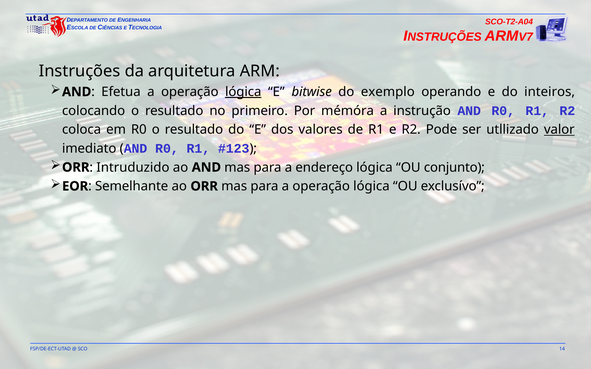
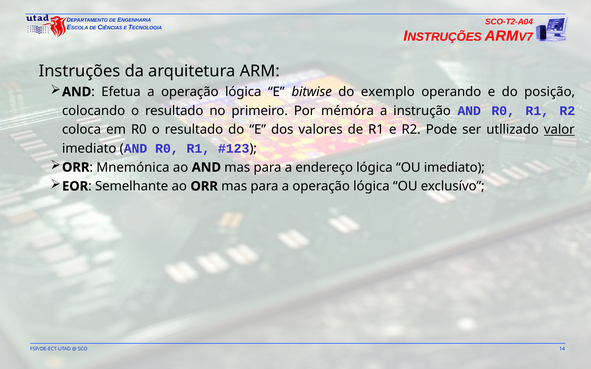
lógica at (243, 92) underline: present -> none
inteiros: inteiros -> posição
Intruduzido: Intruduzido -> Mnemónica
OU conjunto: conjunto -> imediato
